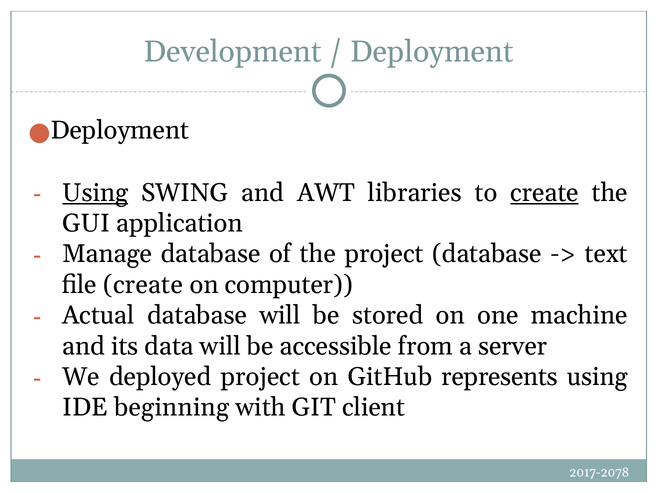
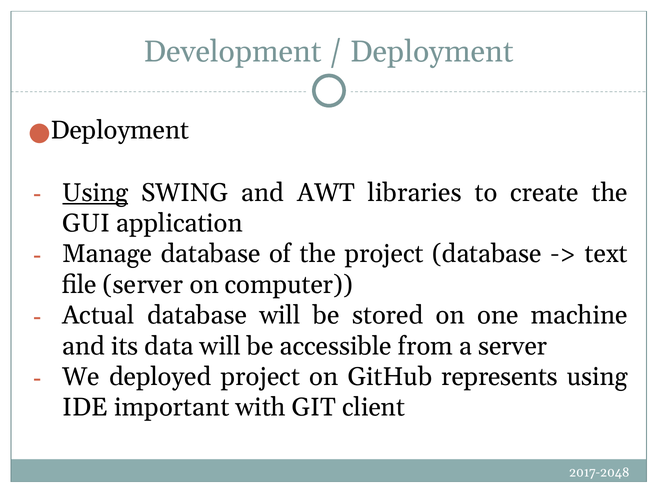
create at (545, 193) underline: present -> none
file create: create -> server
beginning: beginning -> important
2017-2078: 2017-2078 -> 2017-2048
